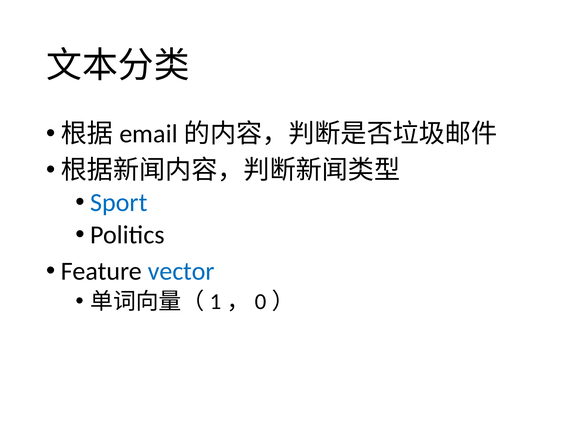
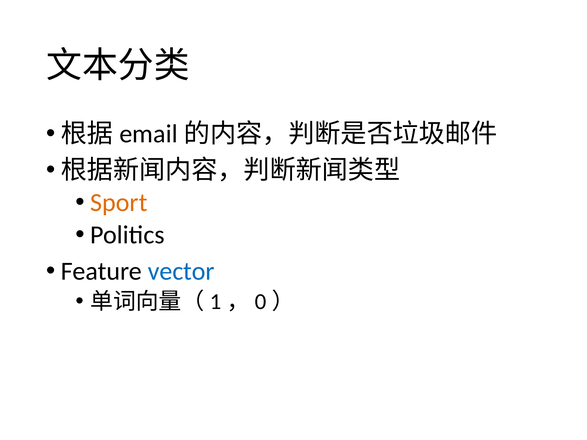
Sport colour: blue -> orange
